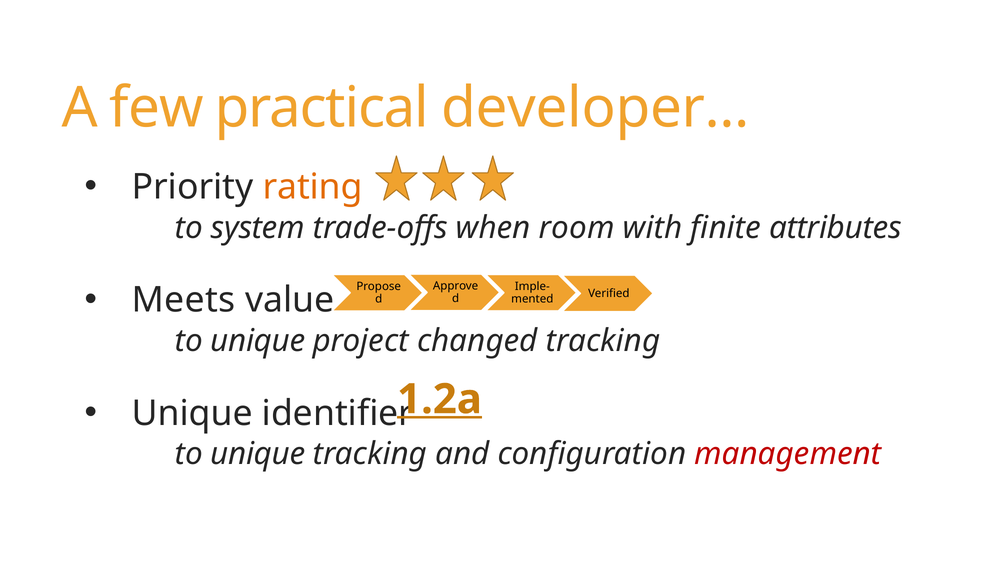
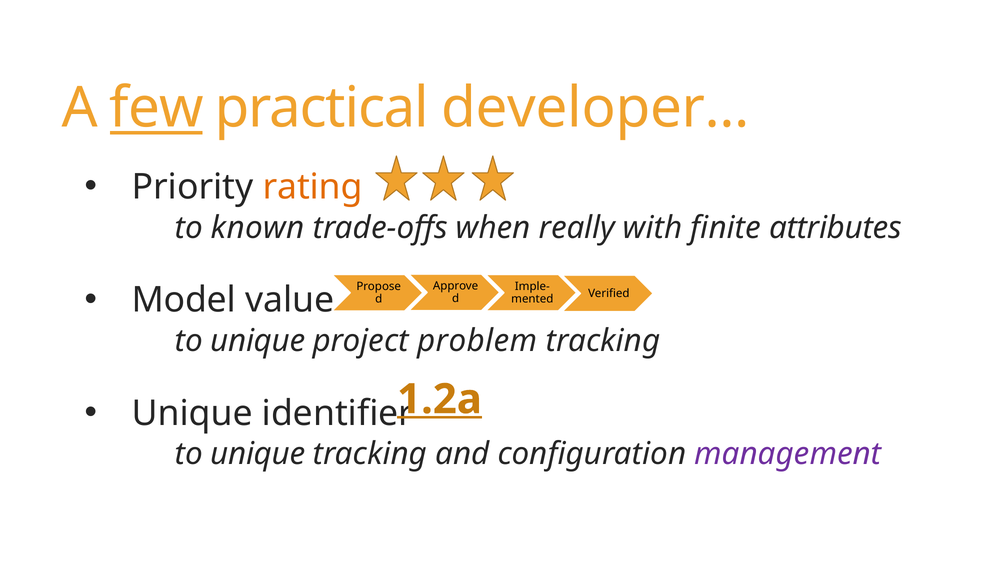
few underline: none -> present
system: system -> known
room: room -> really
Meets: Meets -> Model
changed: changed -> problem
management colour: red -> purple
